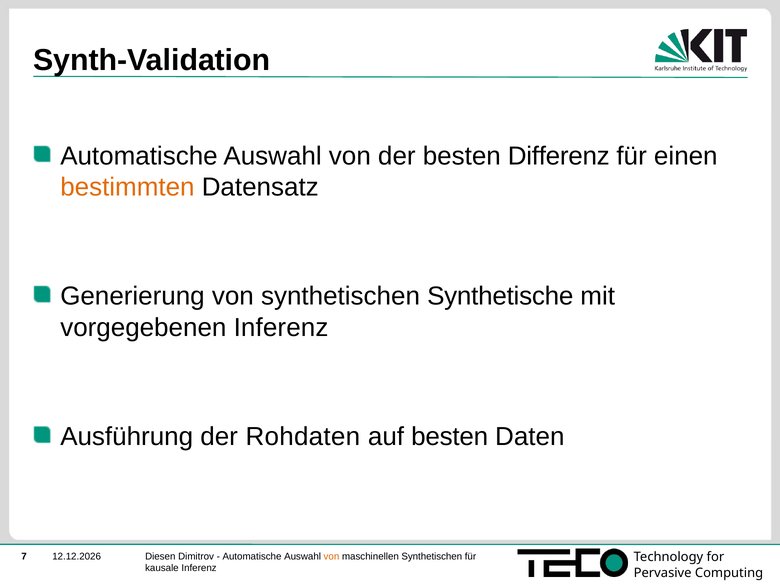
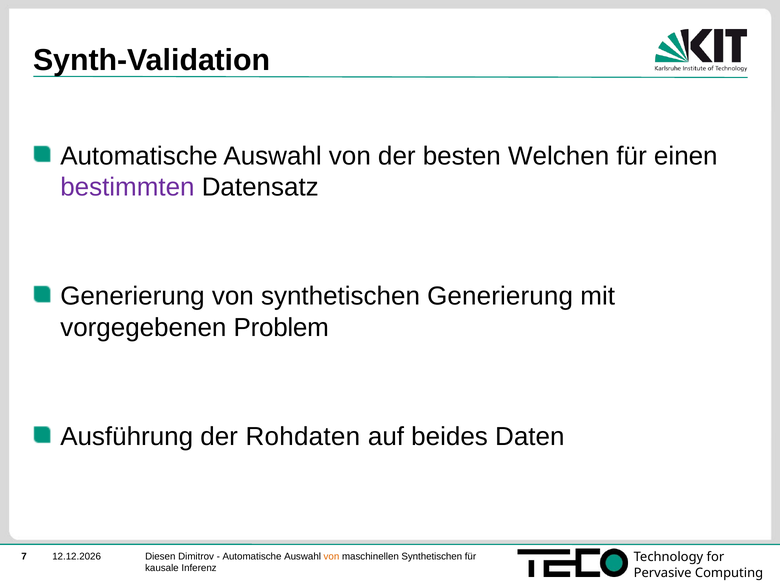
Differenz: Differenz -> Welchen
bestimmten colour: orange -> purple
synthetischen Synthetische: Synthetische -> Generierung
vorgegebenen Inferenz: Inferenz -> Problem
auf besten: besten -> beides
